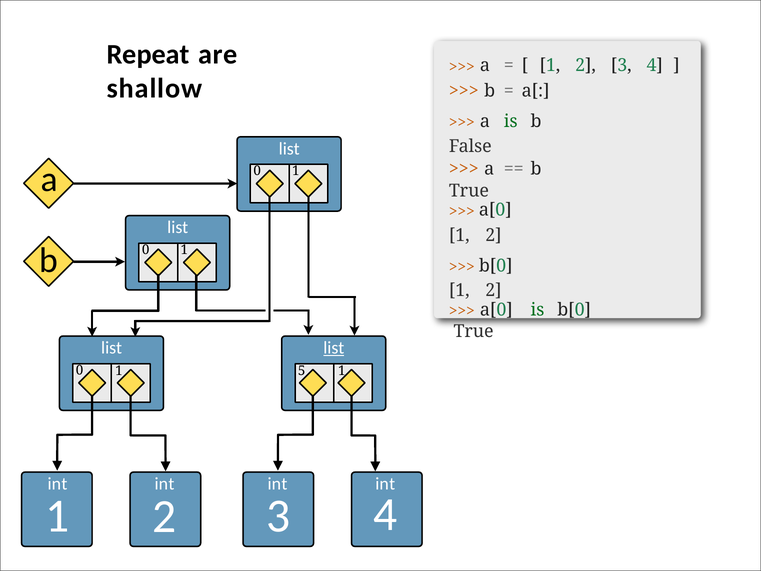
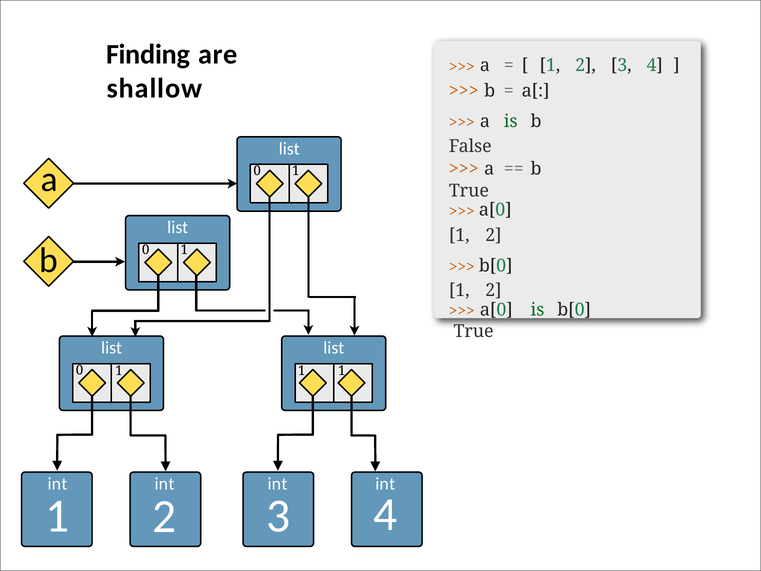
Repeat: Repeat -> Finding
list at (334, 348) underline: present -> none
5 at (302, 371): 5 -> 1
